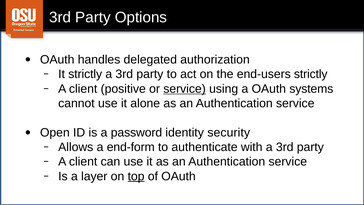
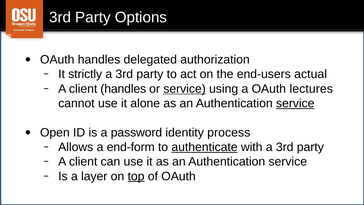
end-users strictly: strictly -> actual
client positive: positive -> handles
systems: systems -> lectures
service at (295, 103) underline: none -> present
security: security -> process
authenticate underline: none -> present
